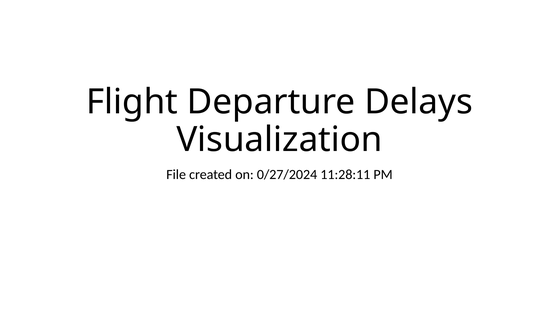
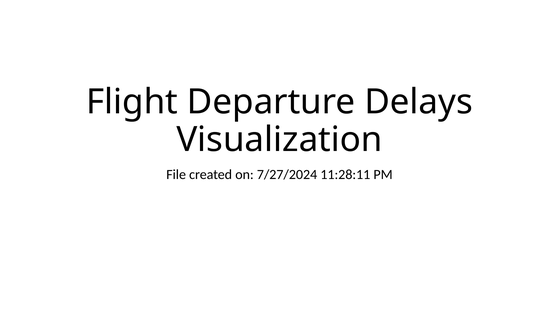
0/27/2024: 0/27/2024 -> 7/27/2024
